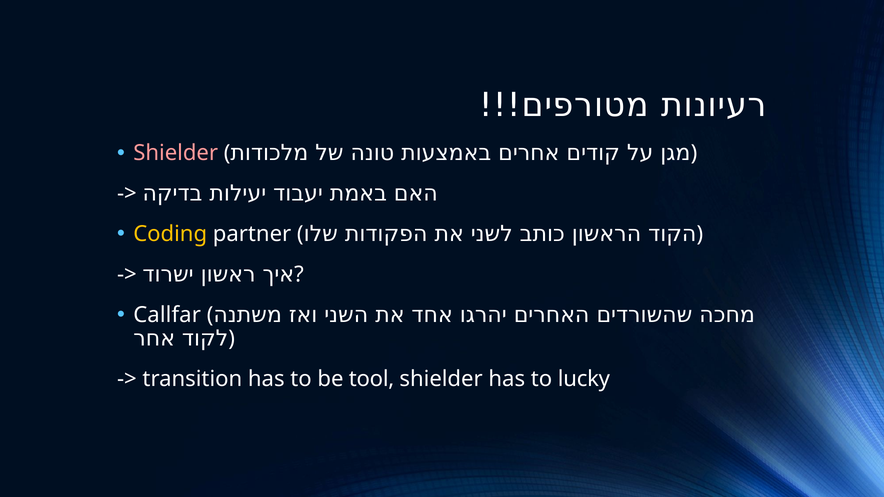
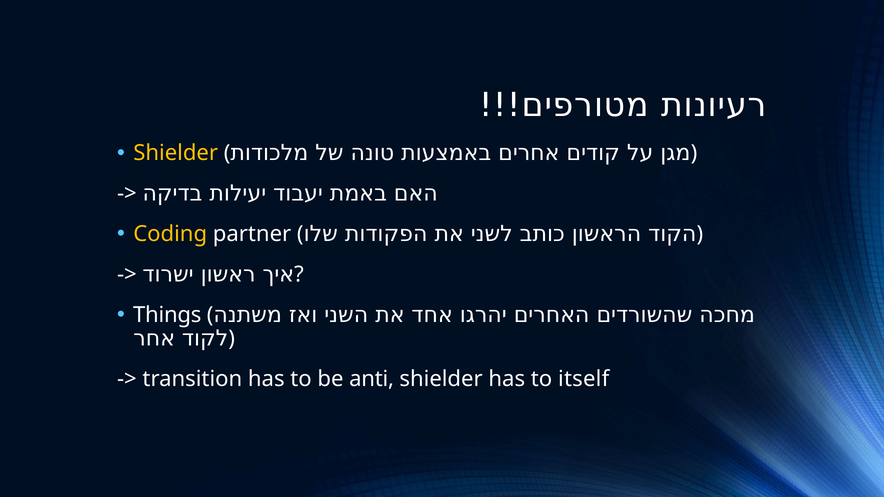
Shielder at (176, 153) colour: pink -> yellow
Callfar: Callfar -> Things
tool: tool -> anti
lucky: lucky -> itself
